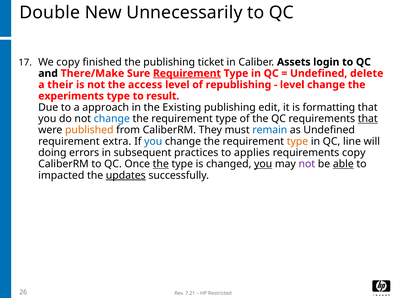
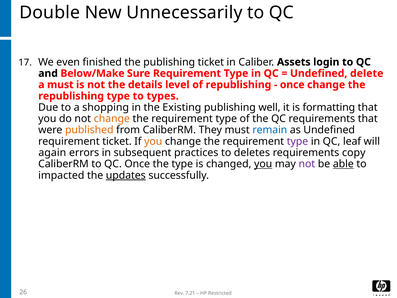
We copy: copy -> even
There/Make: There/Make -> Below/Make
Requirement at (187, 73) underline: present -> none
a their: their -> must
access: access -> details
level at (292, 85): level -> once
experiments at (71, 96): experiments -> republishing
result: result -> types
approach: approach -> shopping
edit: edit -> well
change at (112, 119) colour: blue -> orange
that at (368, 119) underline: present -> none
requirement extra: extra -> ticket
you at (153, 141) colour: blue -> orange
type at (297, 141) colour: orange -> purple
line: line -> leaf
doing: doing -> again
applies: applies -> deletes
the at (161, 164) underline: present -> none
